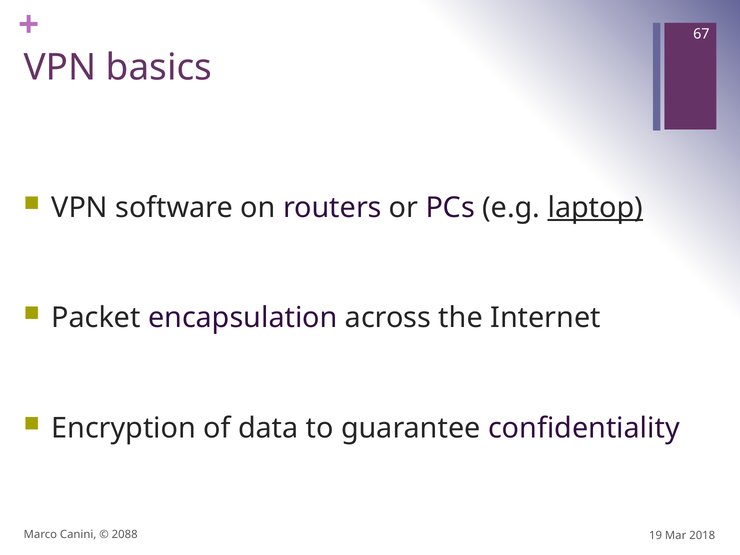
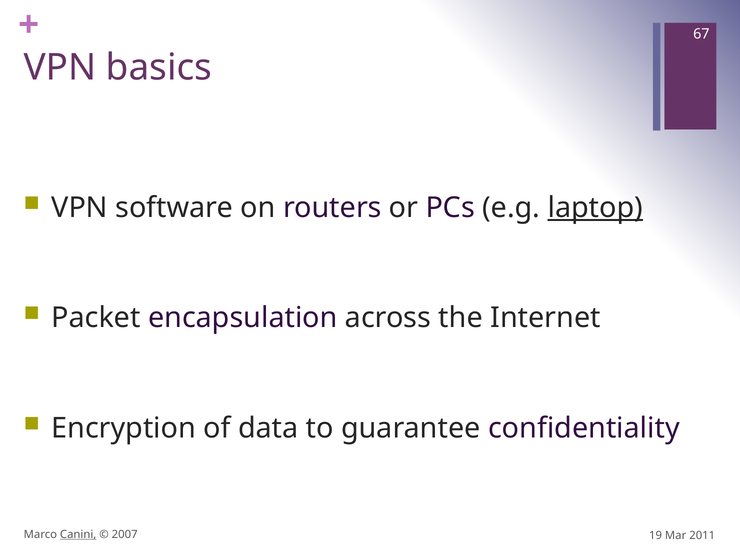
Canini underline: none -> present
2088: 2088 -> 2007
2018: 2018 -> 2011
